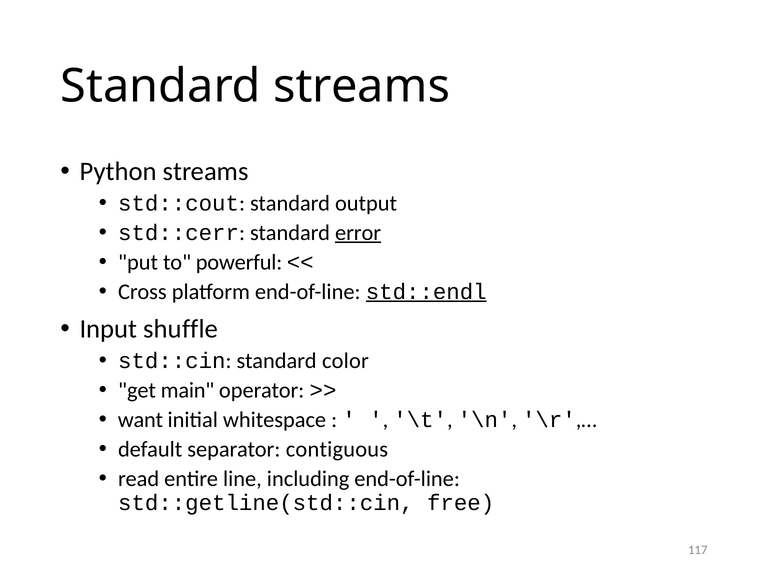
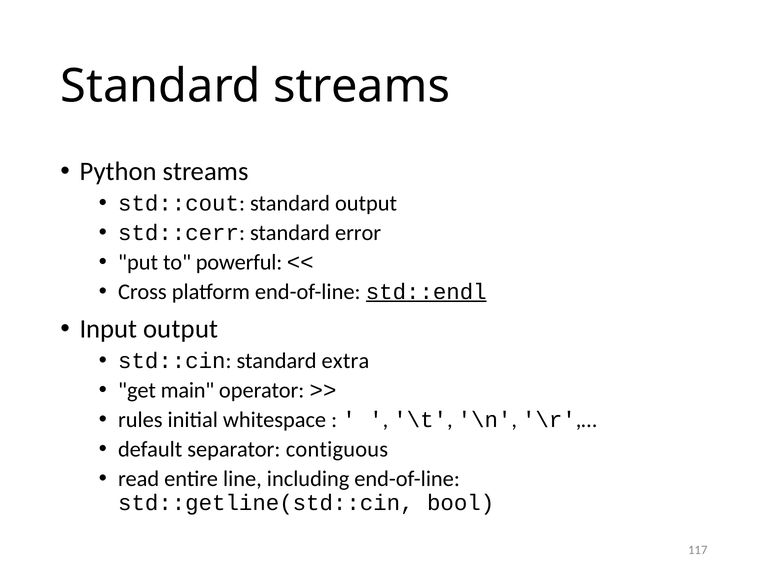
error underline: present -> none
Input shuffle: shuffle -> output
color: color -> extra
want: want -> rules
free: free -> bool
